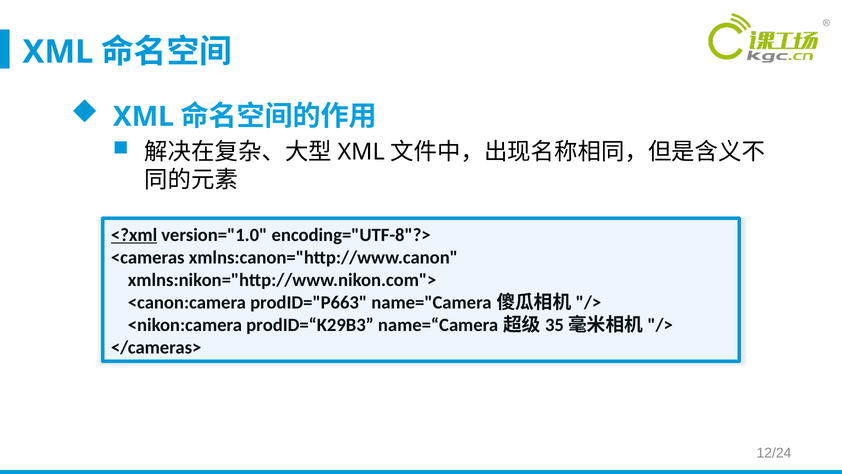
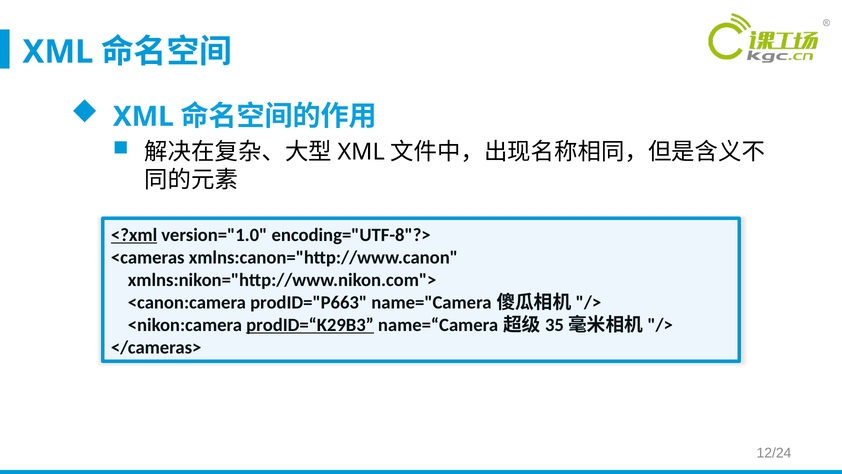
prodID=“K29B3 underline: none -> present
